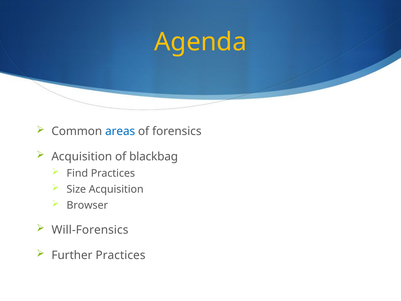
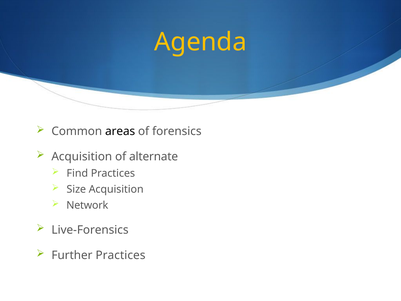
areas colour: blue -> black
blackbag: blackbag -> alternate
Browser: Browser -> Network
Will-Forensics: Will-Forensics -> Live-Forensics
